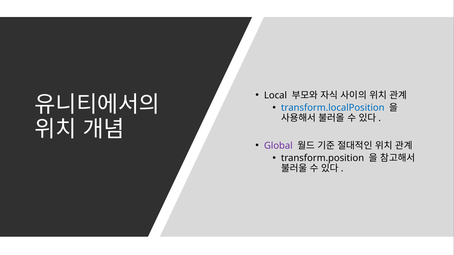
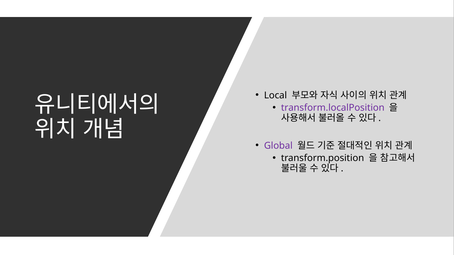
transform.localPosition colour: blue -> purple
